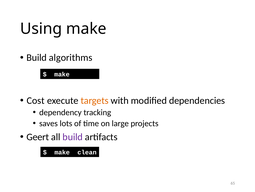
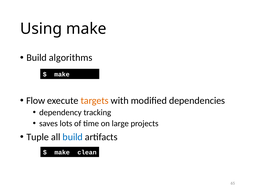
Cost: Cost -> Flow
Geert: Geert -> Tuple
build at (73, 136) colour: purple -> blue
